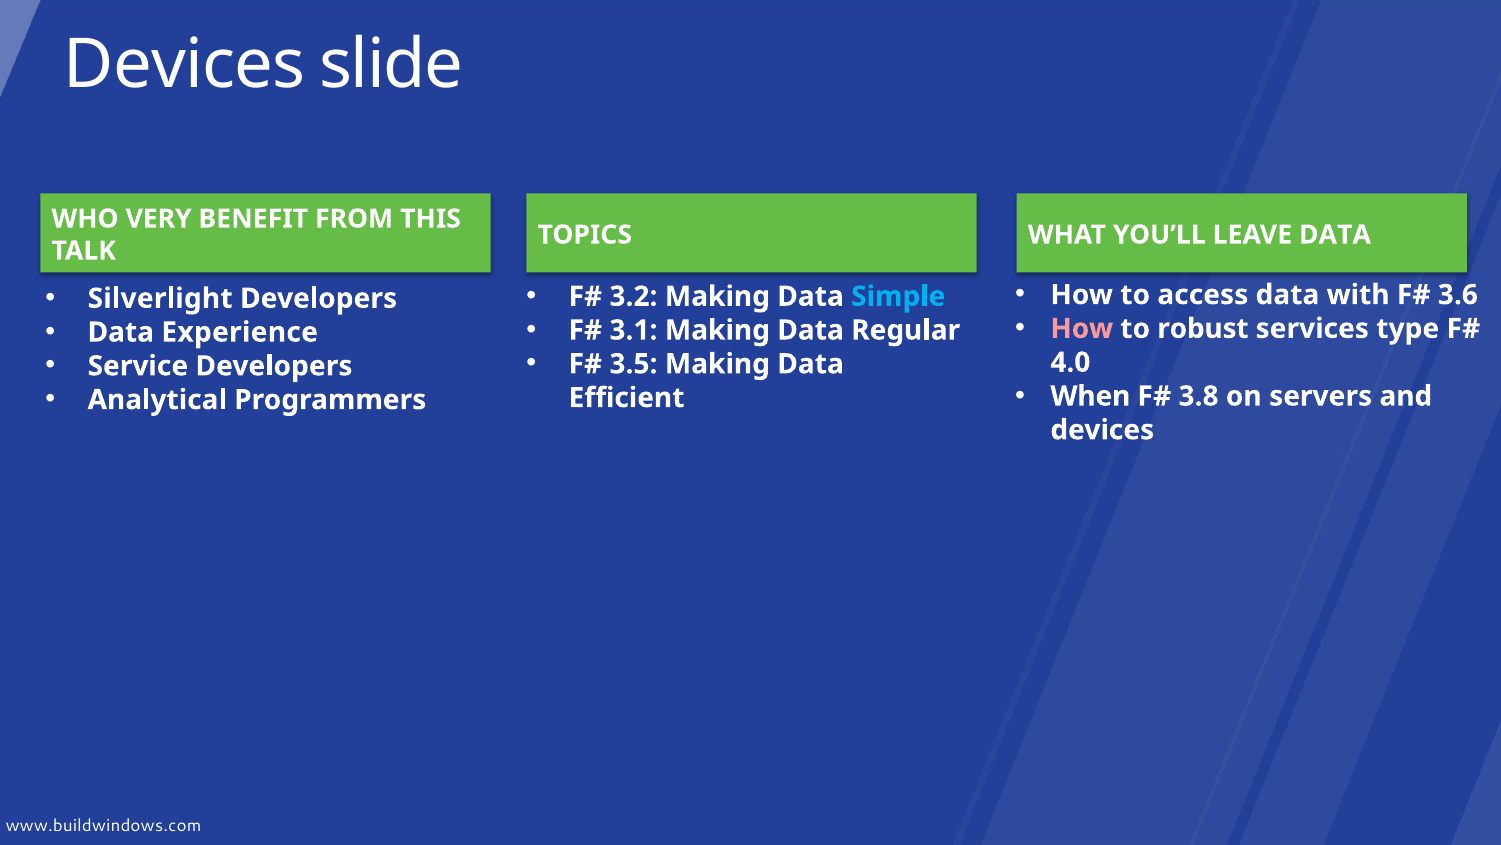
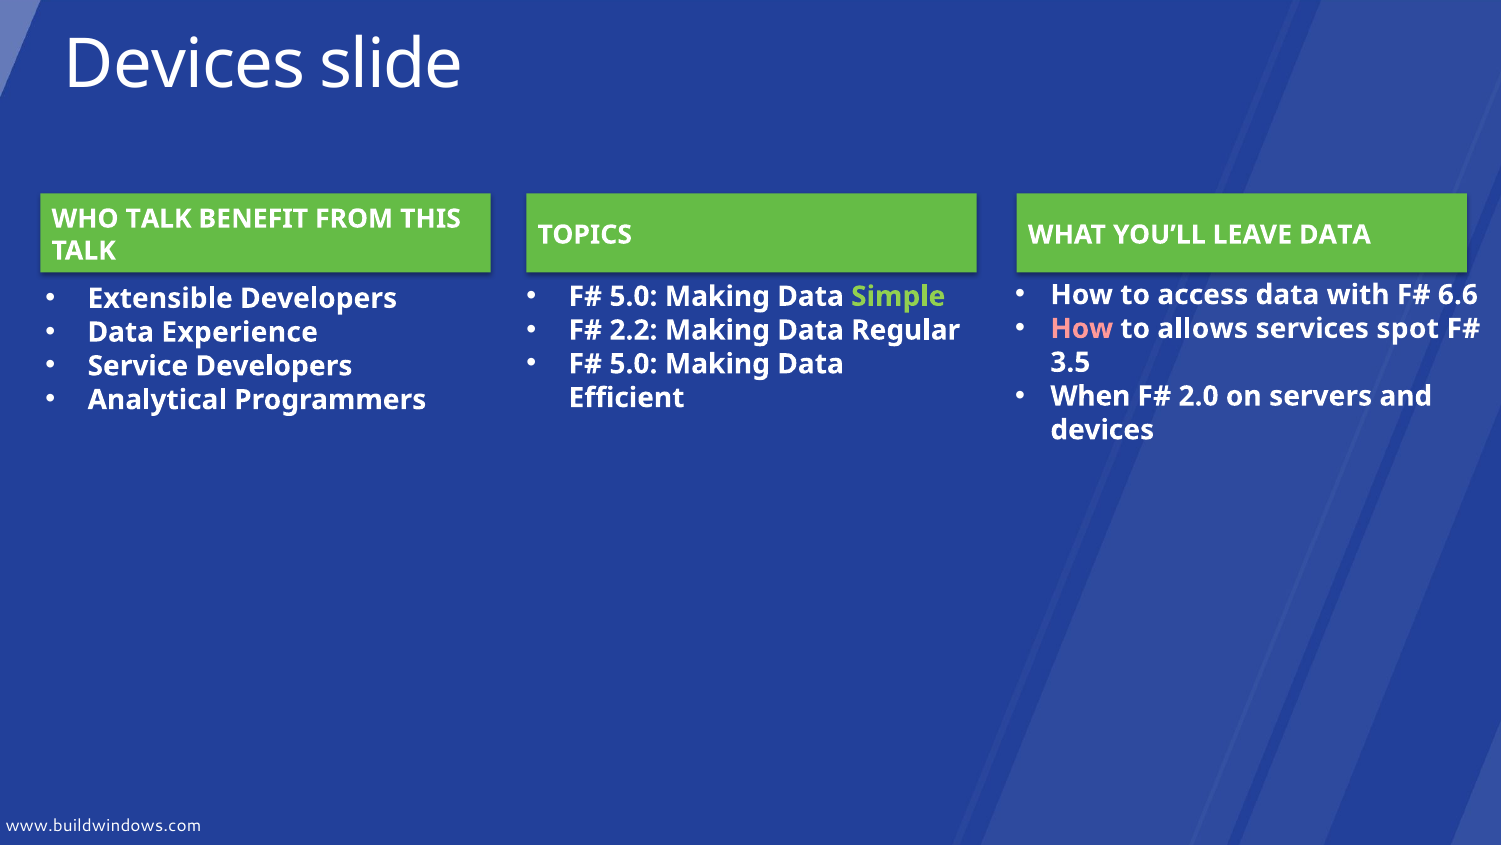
WHO VERY: VERY -> TALK
3.6: 3.6 -> 6.6
3.2 at (633, 296): 3.2 -> 5.0
Simple colour: light blue -> light green
Silverlight: Silverlight -> Extensible
robust: robust -> allows
type: type -> spot
3.1: 3.1 -> 2.2
3.5 at (633, 364): 3.5 -> 5.0
4.0: 4.0 -> 3.5
3.8: 3.8 -> 2.0
